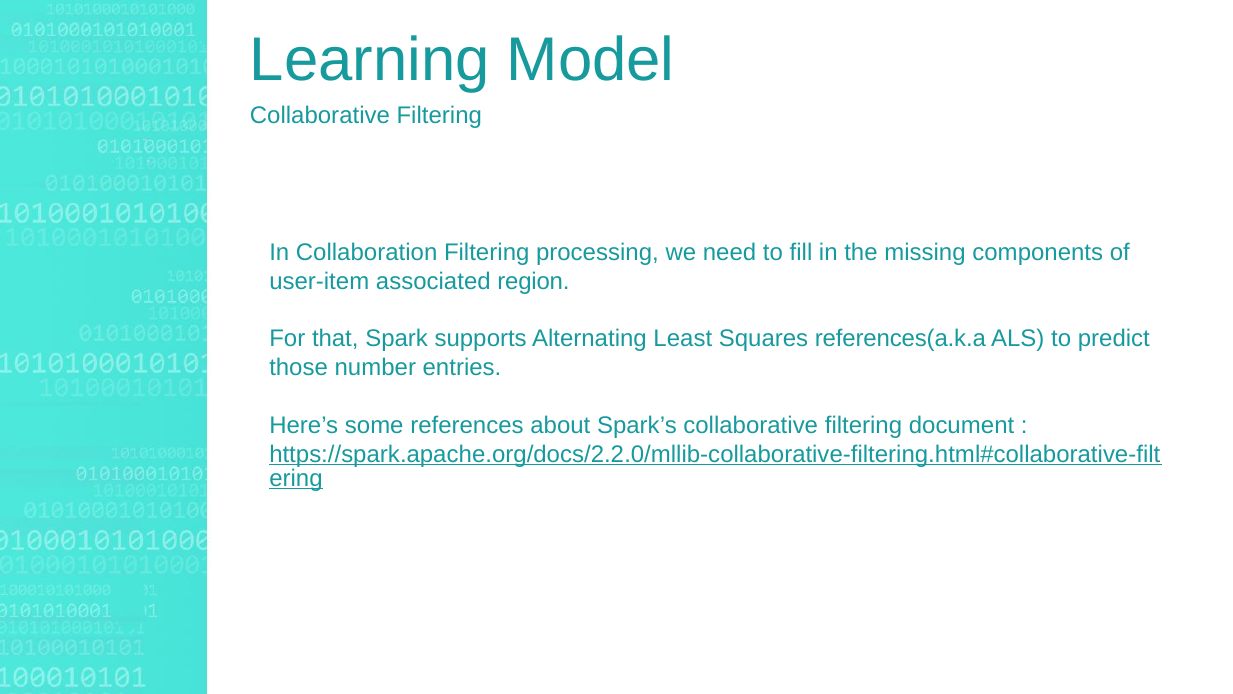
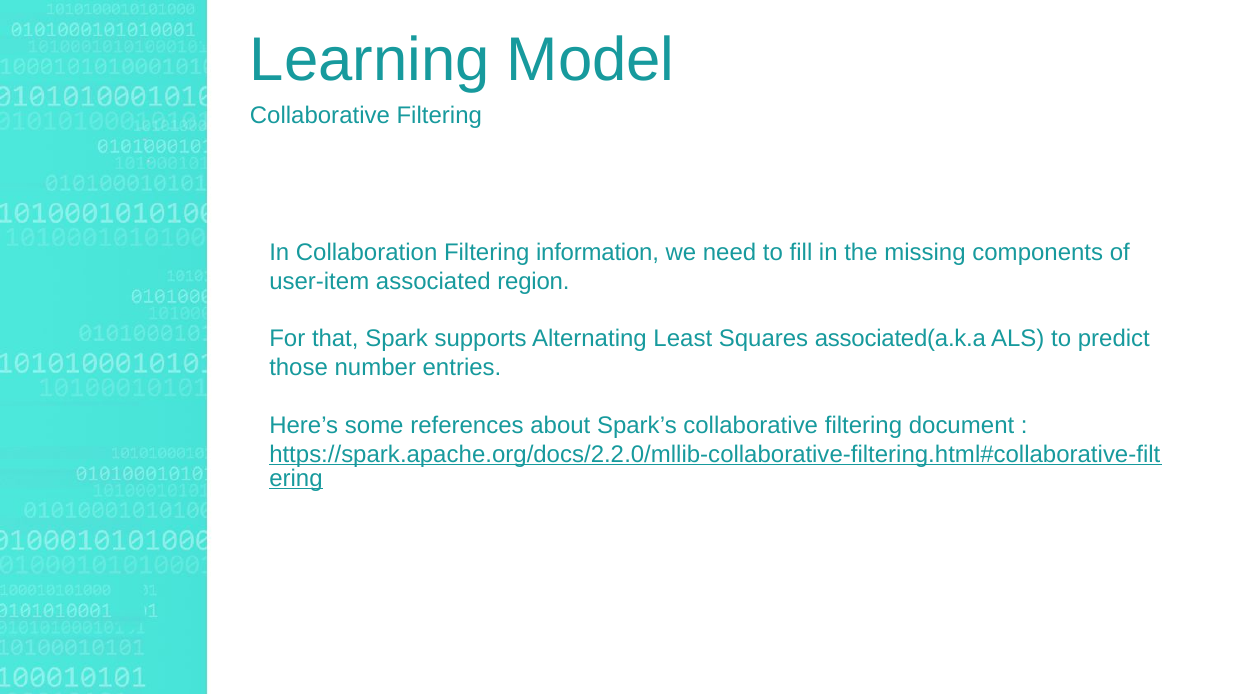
processing: processing -> information
references(a.k.a: references(a.k.a -> associated(a.k.a
